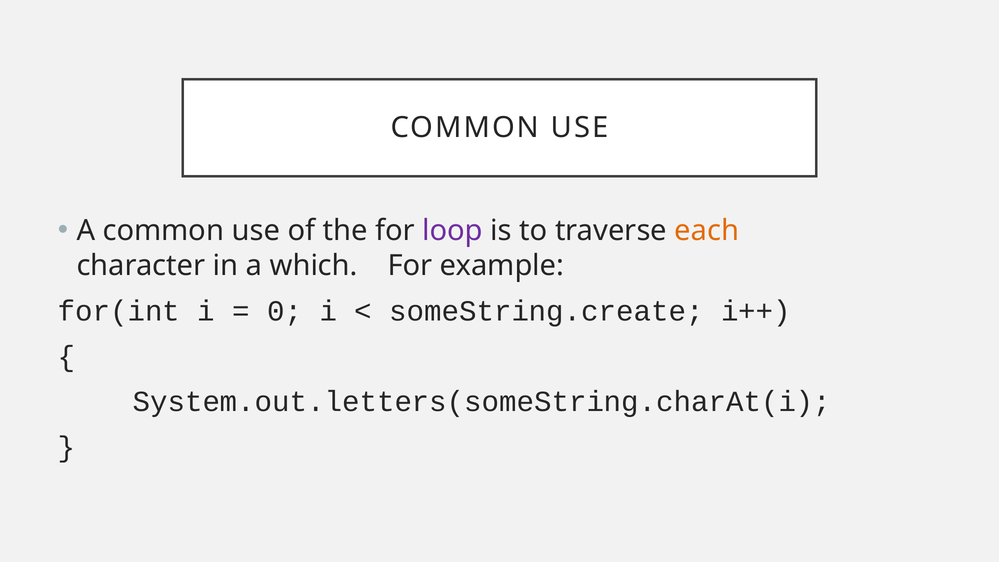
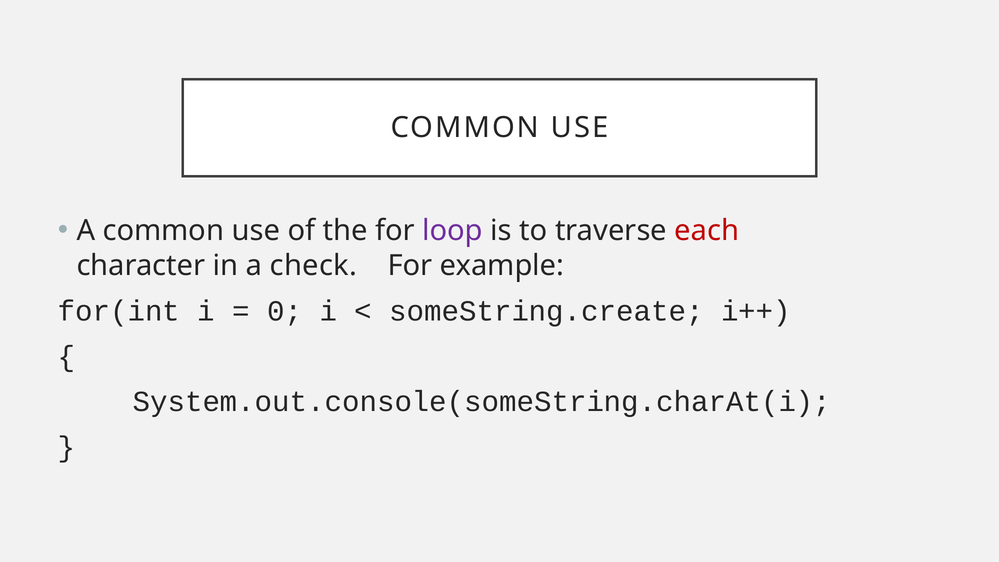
each colour: orange -> red
which: which -> check
System.out.letters(someString.charAt(i: System.out.letters(someString.charAt(i -> System.out.console(someString.charAt(i
